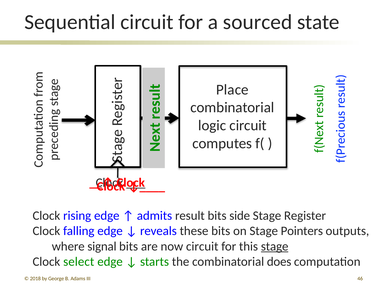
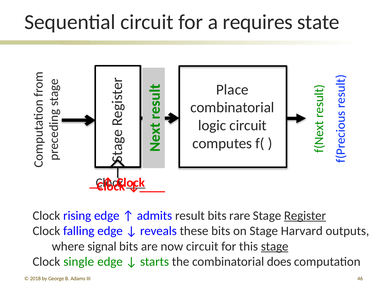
sourced: sourced -> requires
side: side -> rare
Register underline: none -> present
Pointers: Pointers -> Harvard
select: select -> single
